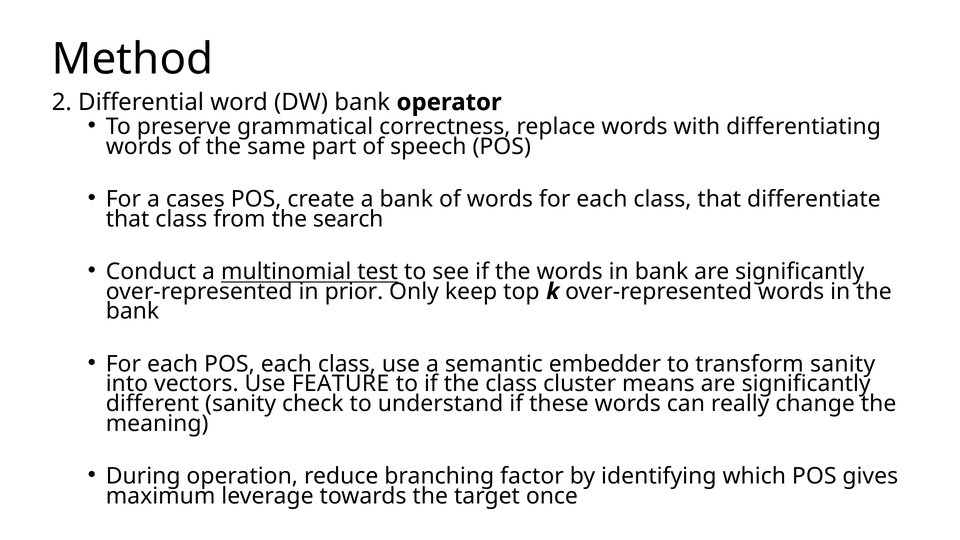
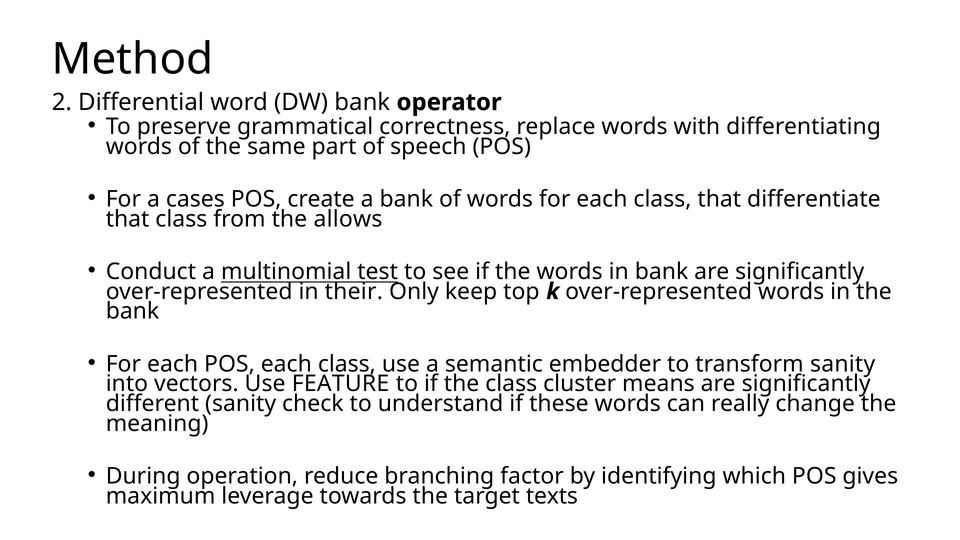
search: search -> allows
prior: prior -> their
once: once -> texts
